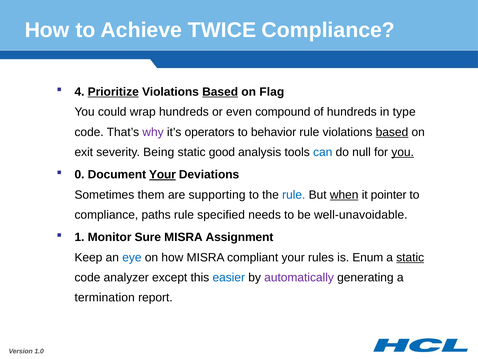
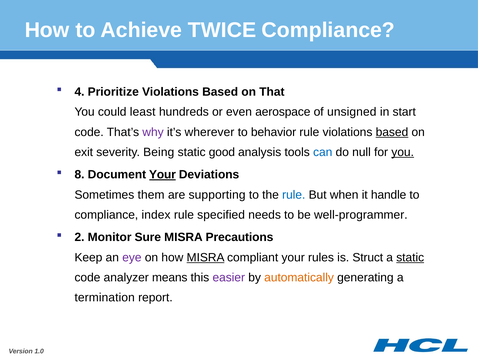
Prioritize underline: present -> none
Based at (220, 92) underline: present -> none
Flag: Flag -> That
wrap: wrap -> least
compound: compound -> aerospace
of hundreds: hundreds -> unsigned
type: type -> start
operators: operators -> wherever
0: 0 -> 8
when underline: present -> none
pointer: pointer -> handle
paths: paths -> index
well-unavoidable: well-unavoidable -> well-programmer
1: 1 -> 2
Assignment: Assignment -> Precautions
eye colour: blue -> purple
MISRA at (206, 257) underline: none -> present
Enum: Enum -> Struct
except: except -> means
easier colour: blue -> purple
automatically colour: purple -> orange
